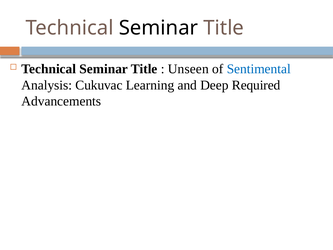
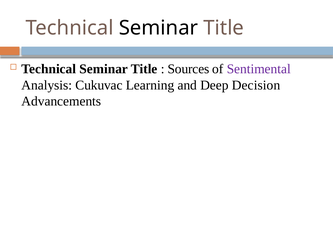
Unseen: Unseen -> Sources
Sentimental colour: blue -> purple
Required: Required -> Decision
